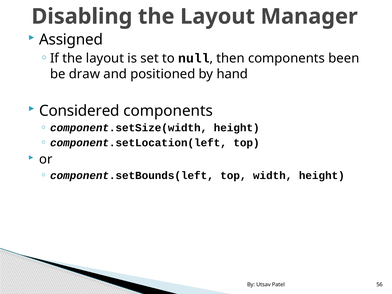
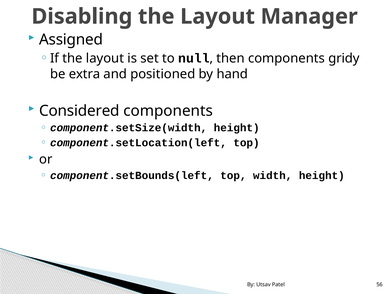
been: been -> gridy
draw: draw -> extra
